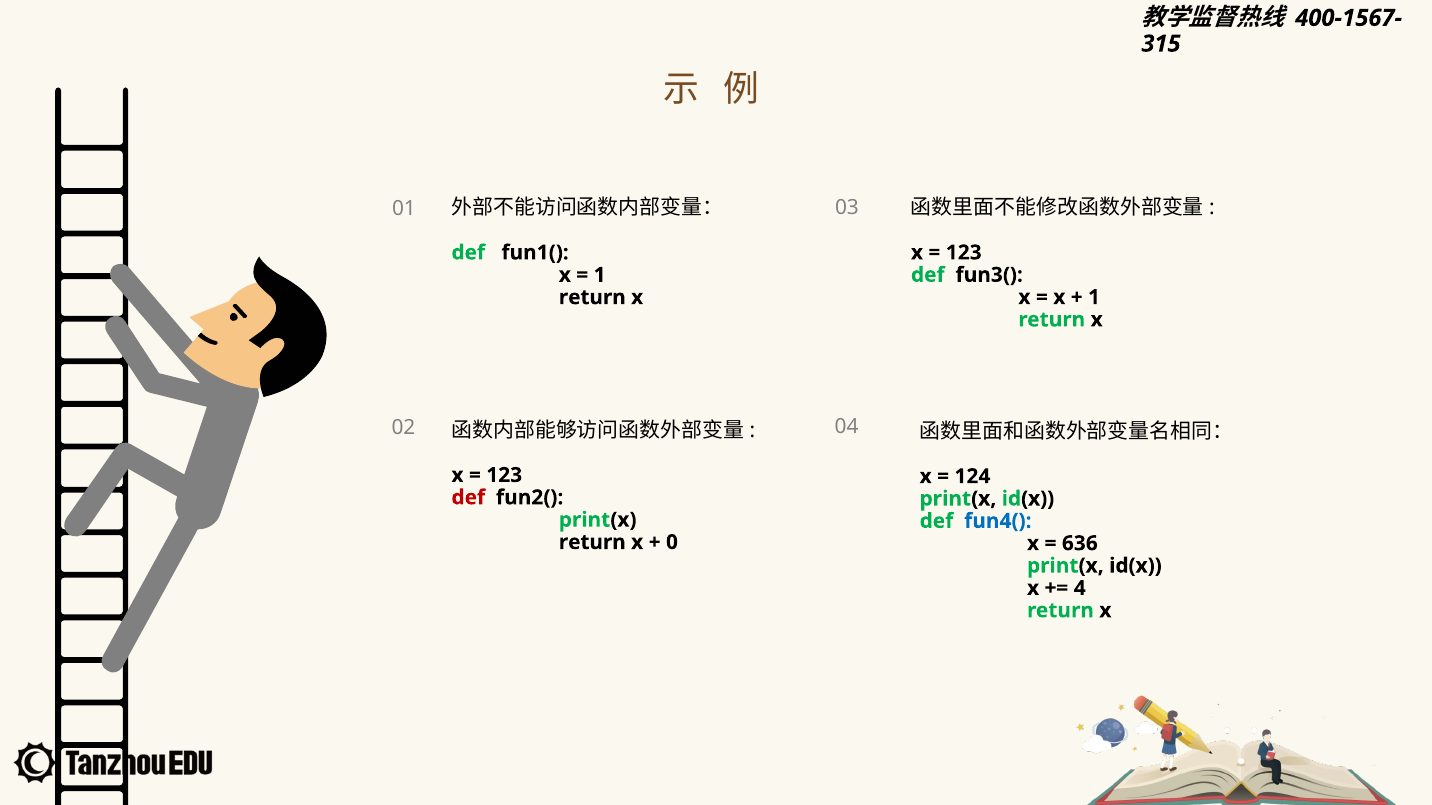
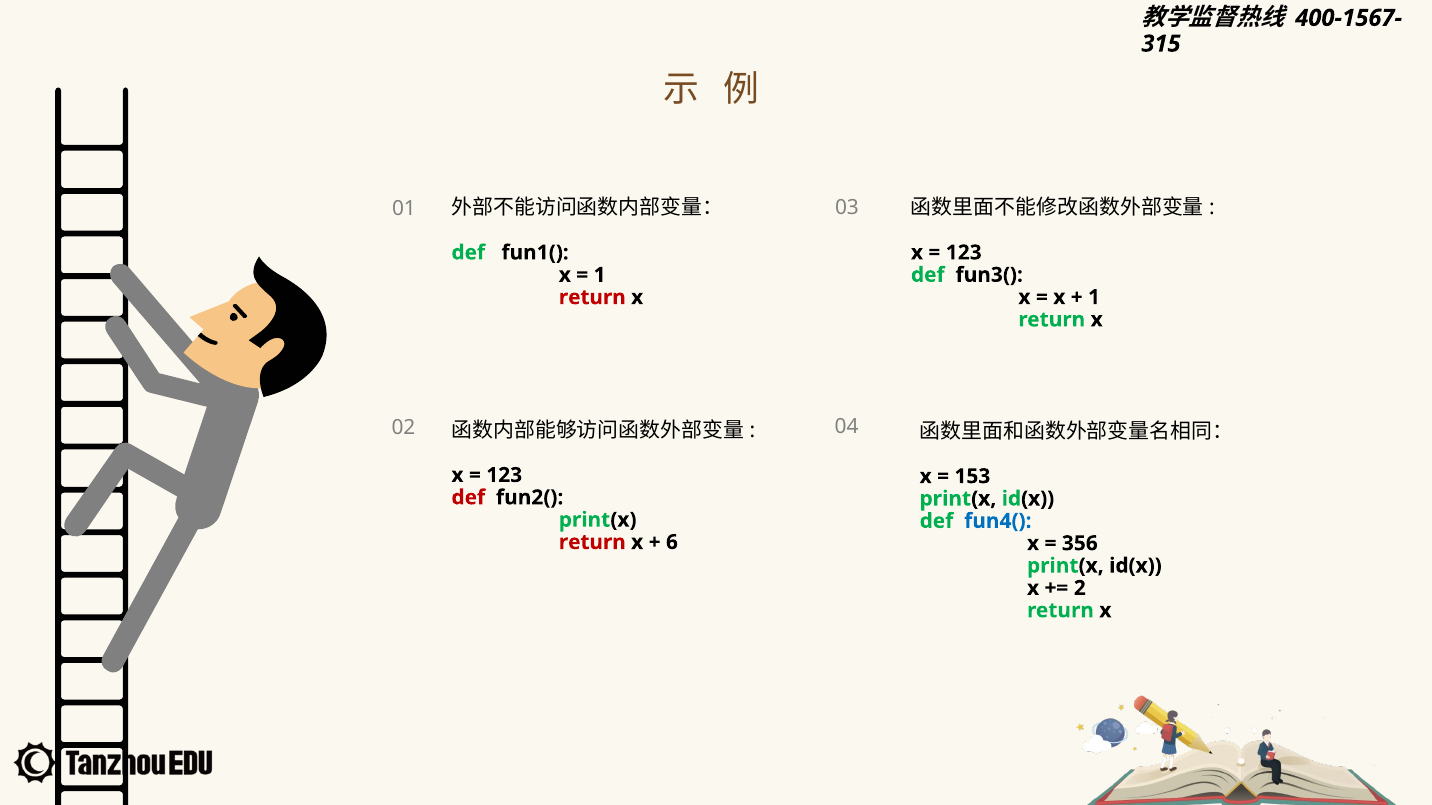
return at (592, 297) colour: black -> red
124: 124 -> 153
return at (592, 542) colour: black -> red
0: 0 -> 6
636: 636 -> 356
4: 4 -> 2
